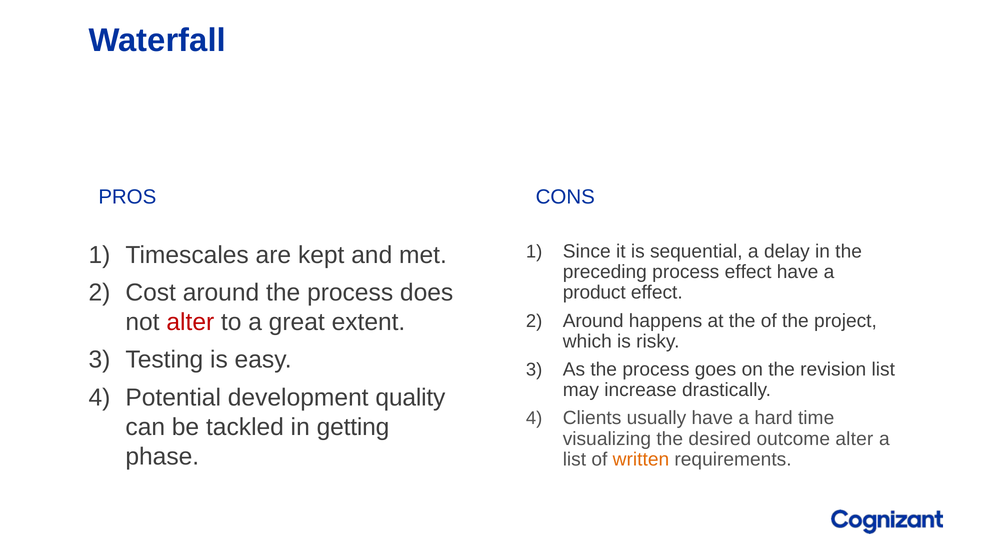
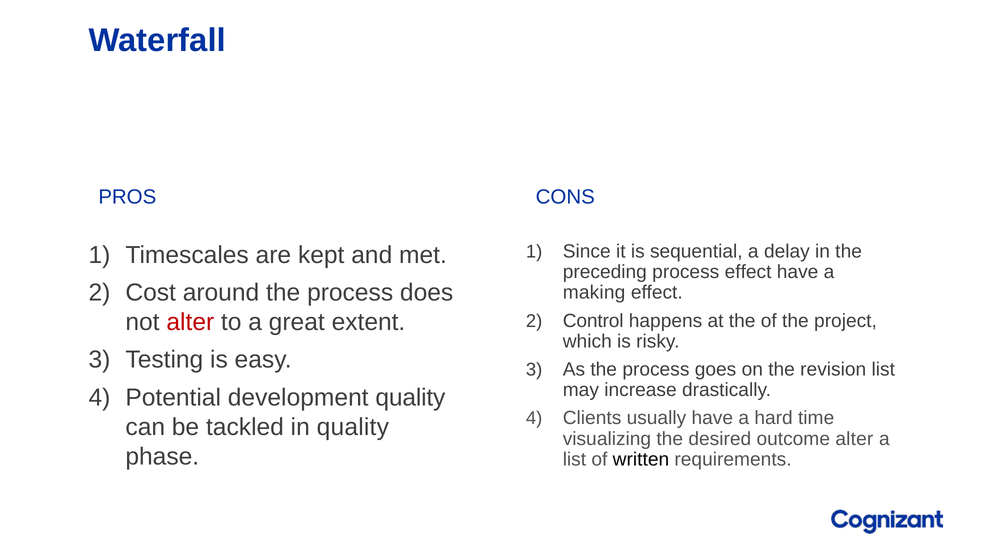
product: product -> making
Around at (593, 321): Around -> Control
in getting: getting -> quality
written colour: orange -> black
